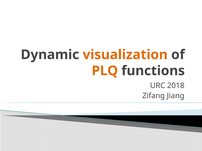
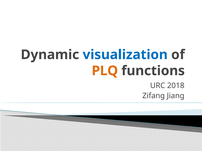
visualization colour: orange -> blue
